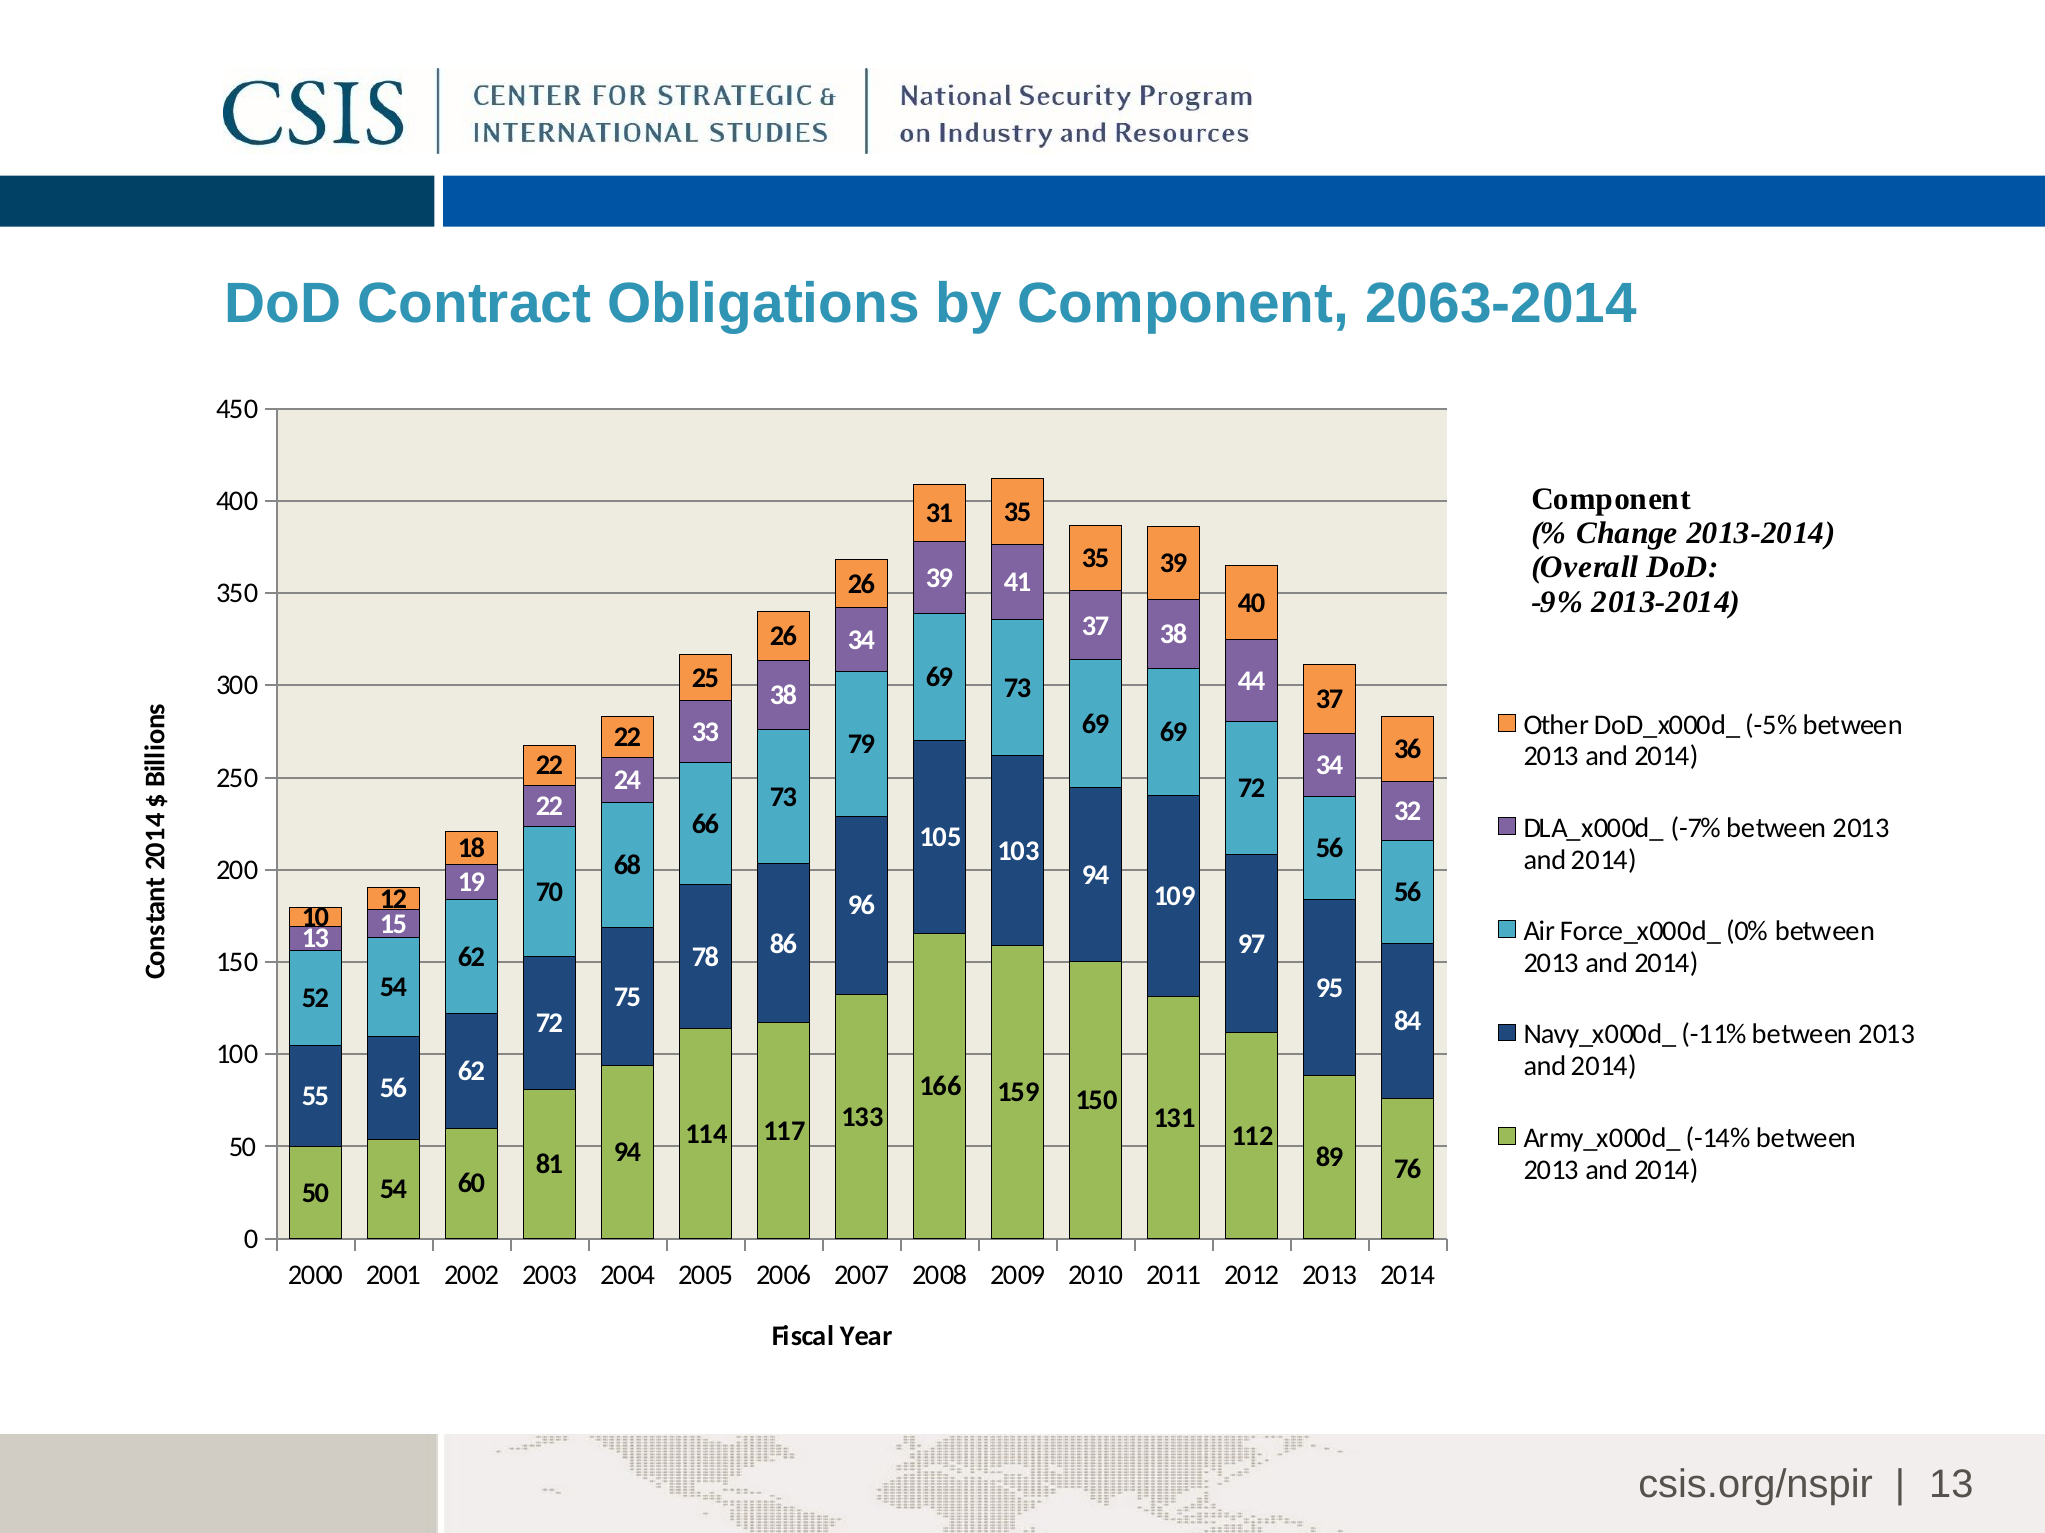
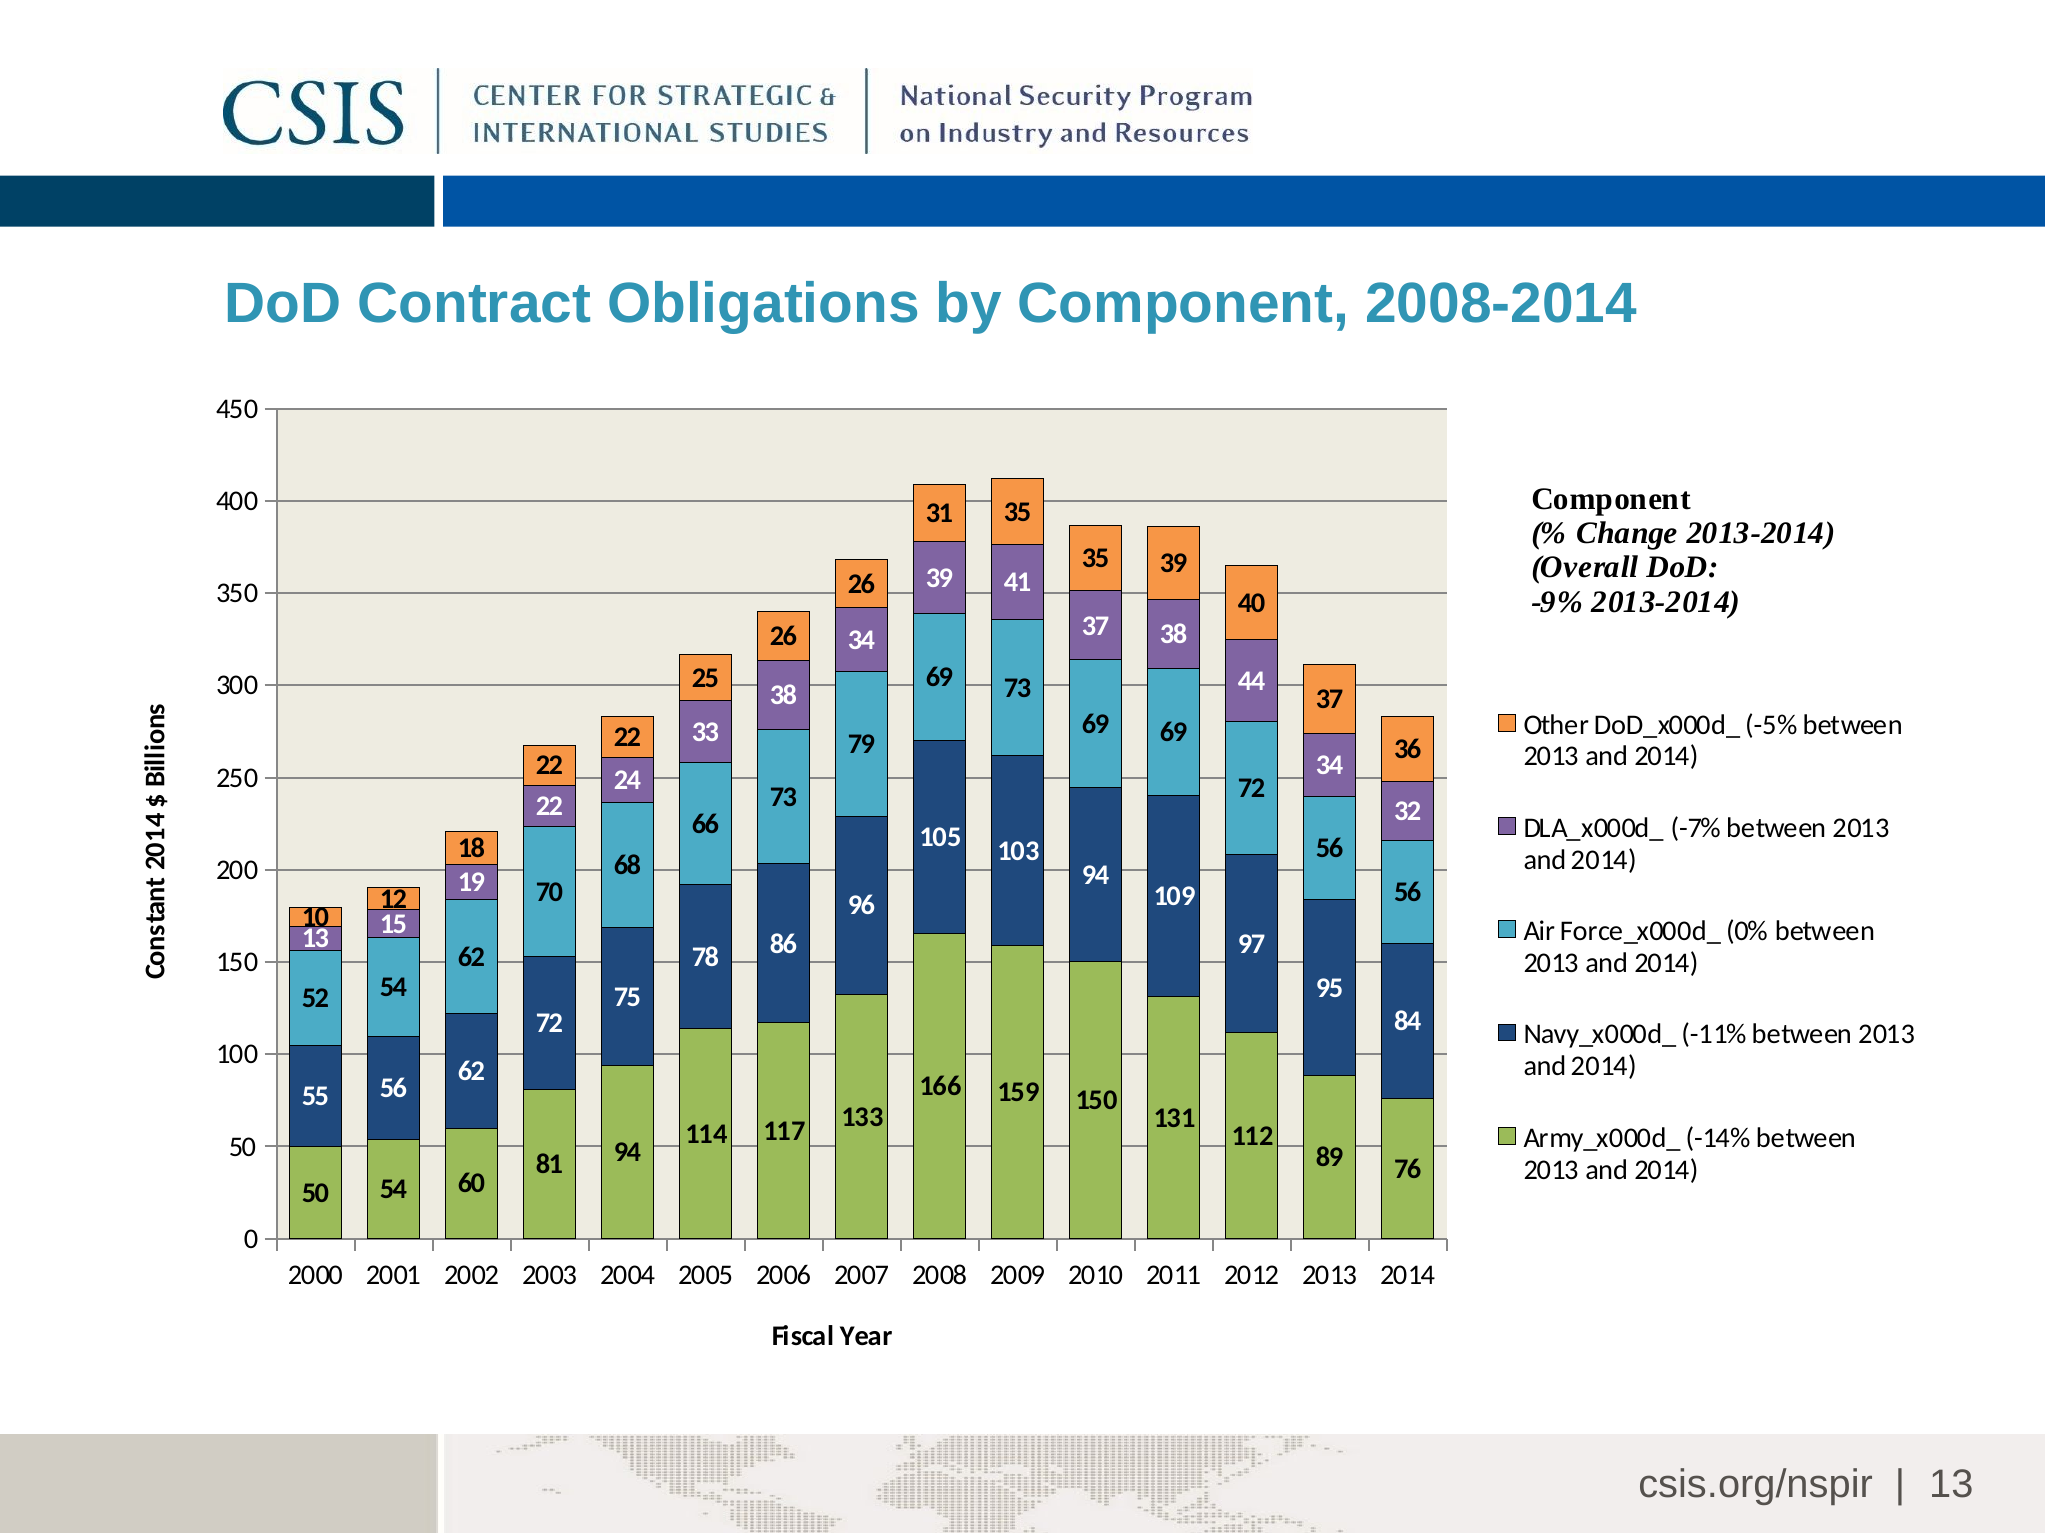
2063-2014: 2063-2014 -> 2008-2014
